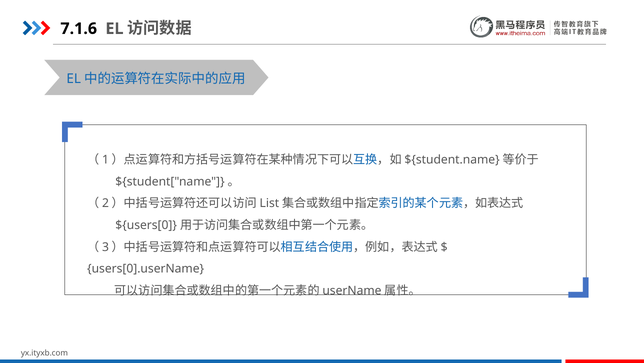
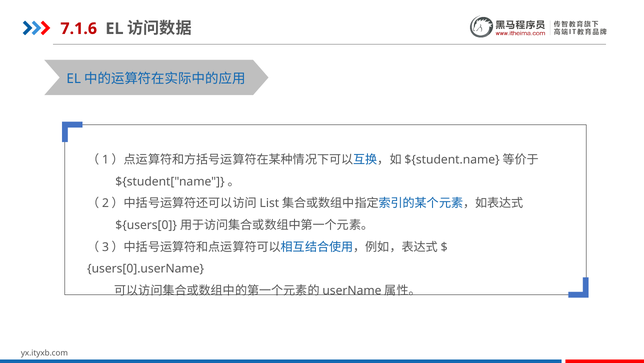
7.1.6 colour: black -> red
